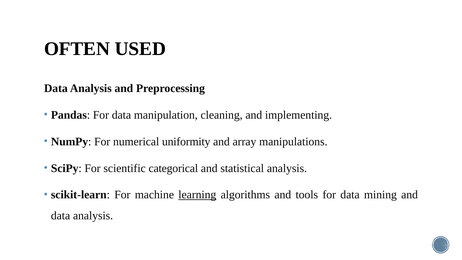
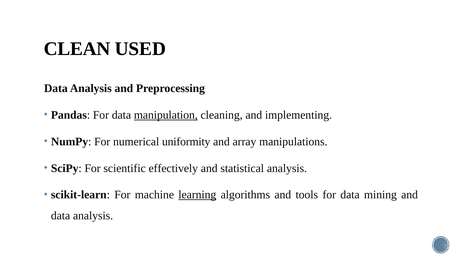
OFTEN: OFTEN -> CLEAN
manipulation underline: none -> present
categorical: categorical -> effectively
